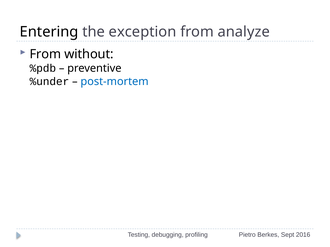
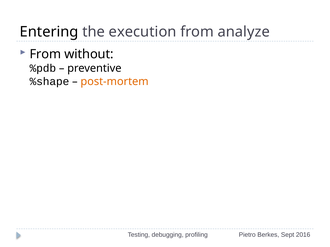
exception: exception -> execution
%under: %under -> %shape
post-mortem colour: blue -> orange
